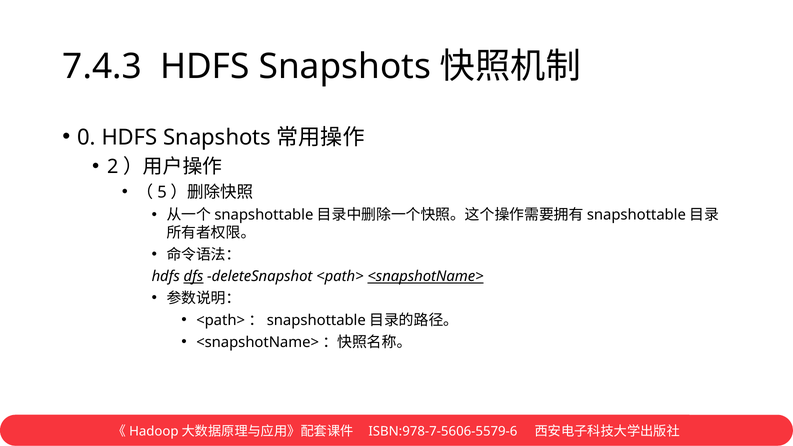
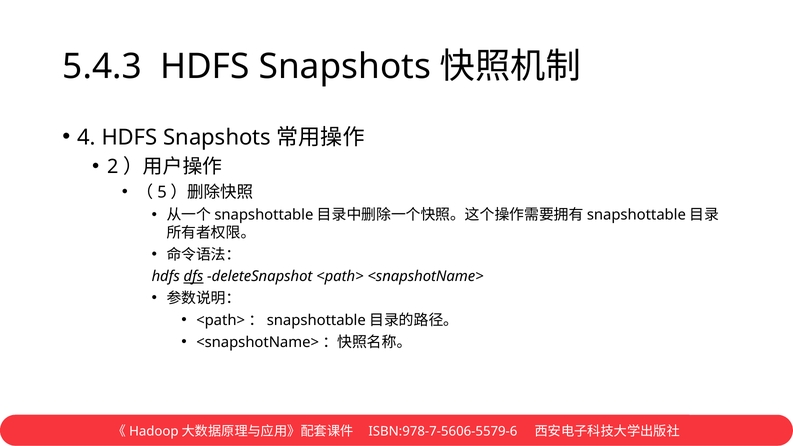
7.4.3: 7.4.3 -> 5.4.3
0: 0 -> 4
<snapshotName> underline: present -> none
